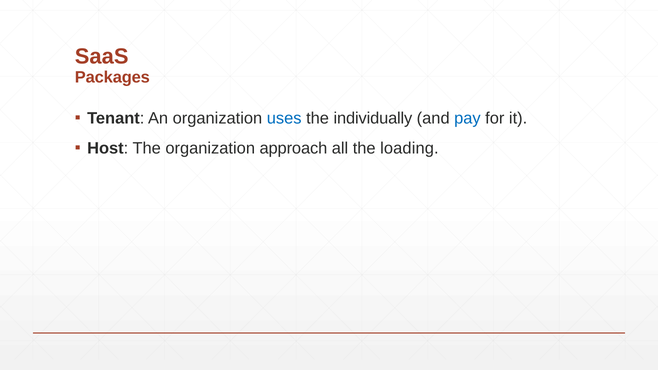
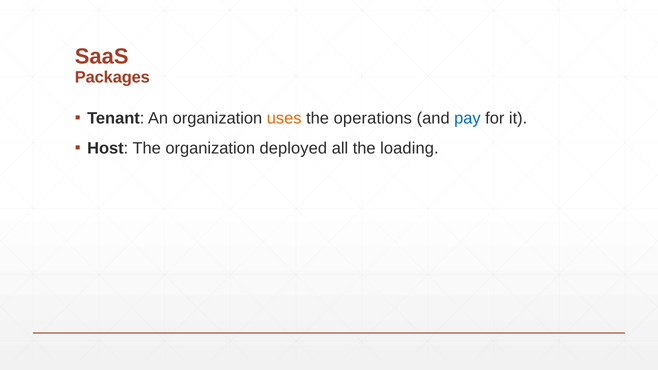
uses colour: blue -> orange
individually: individually -> operations
approach: approach -> deployed
